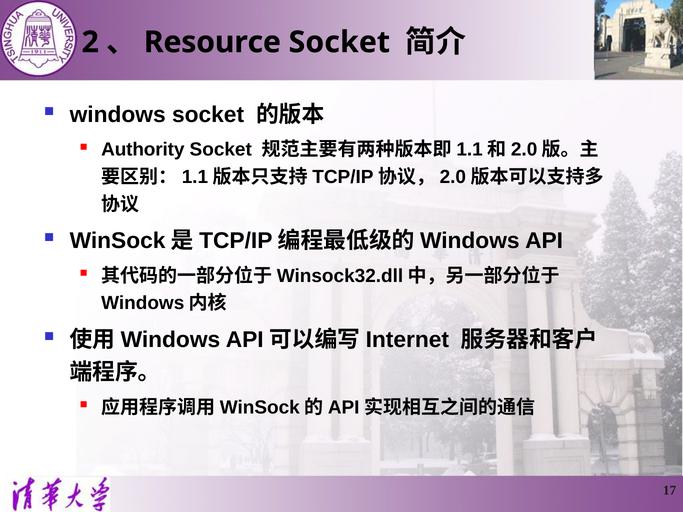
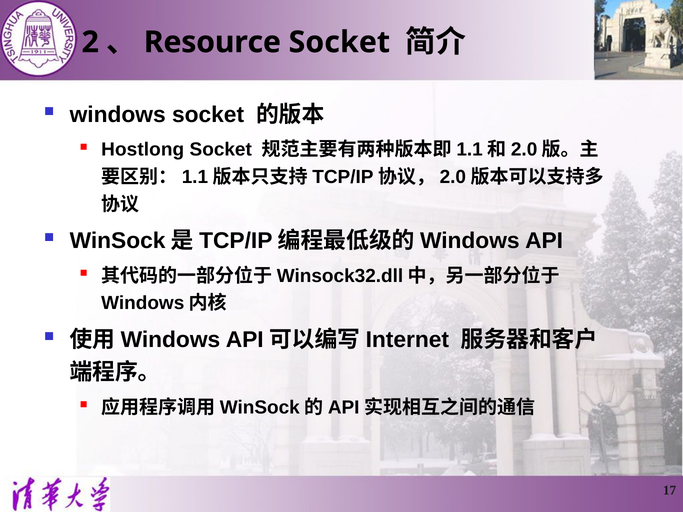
Authority: Authority -> Hostlong
